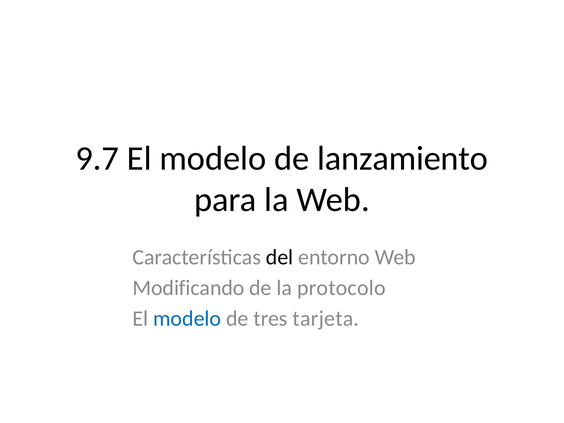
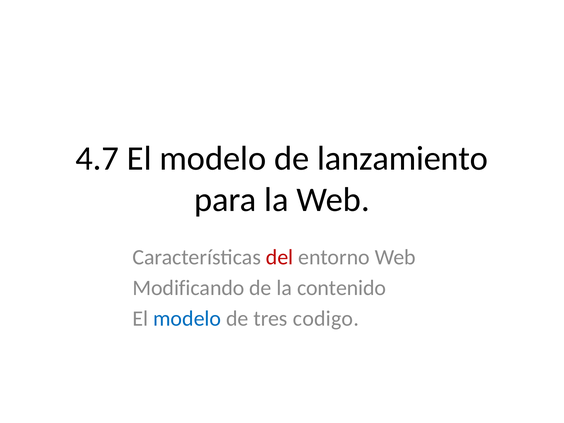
9.7: 9.7 -> 4.7
del colour: black -> red
protocolo: protocolo -> contenido
tarjeta: tarjeta -> codigo
